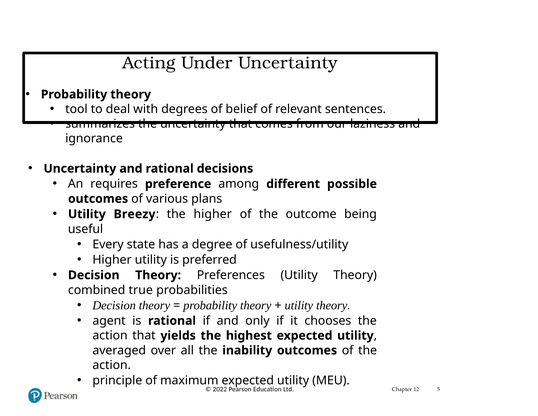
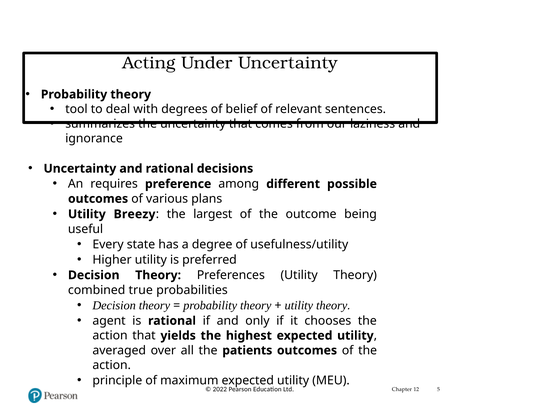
the higher: higher -> largest
inability: inability -> patients
